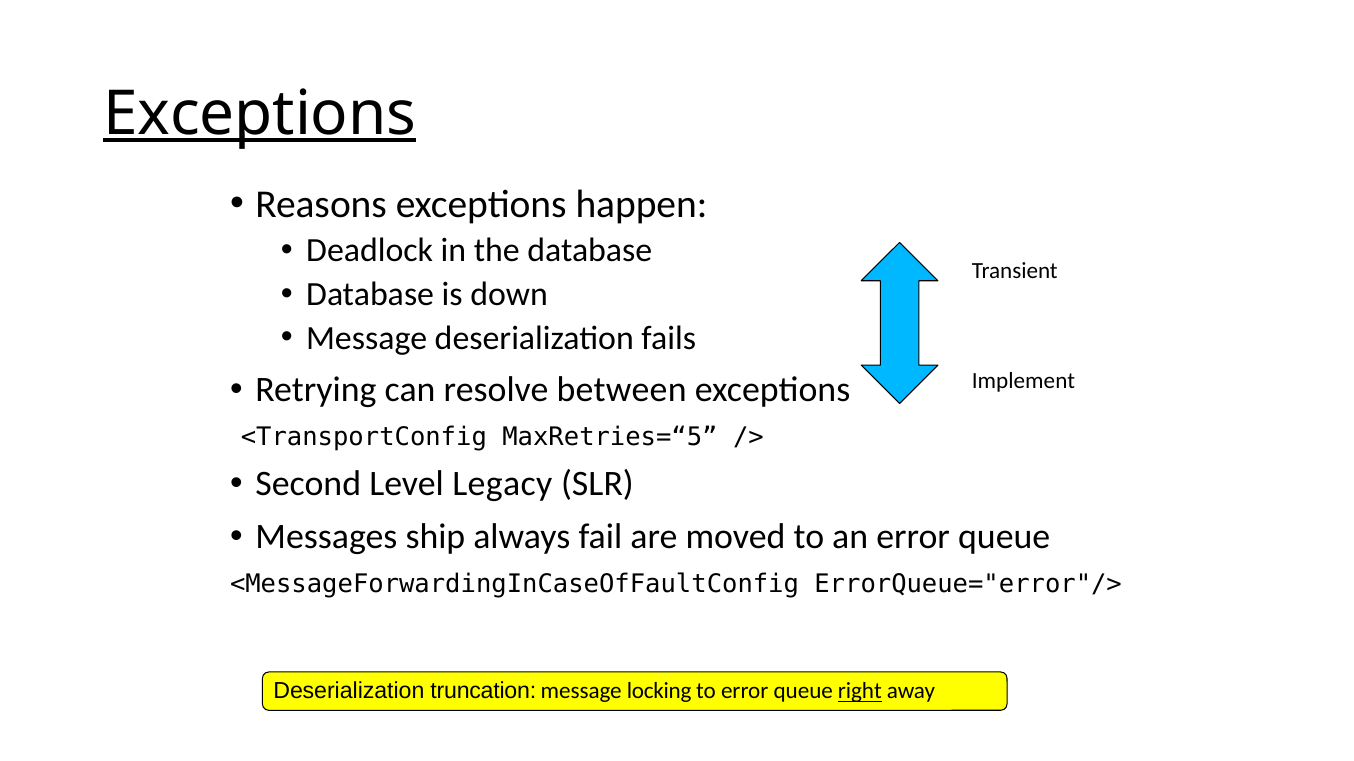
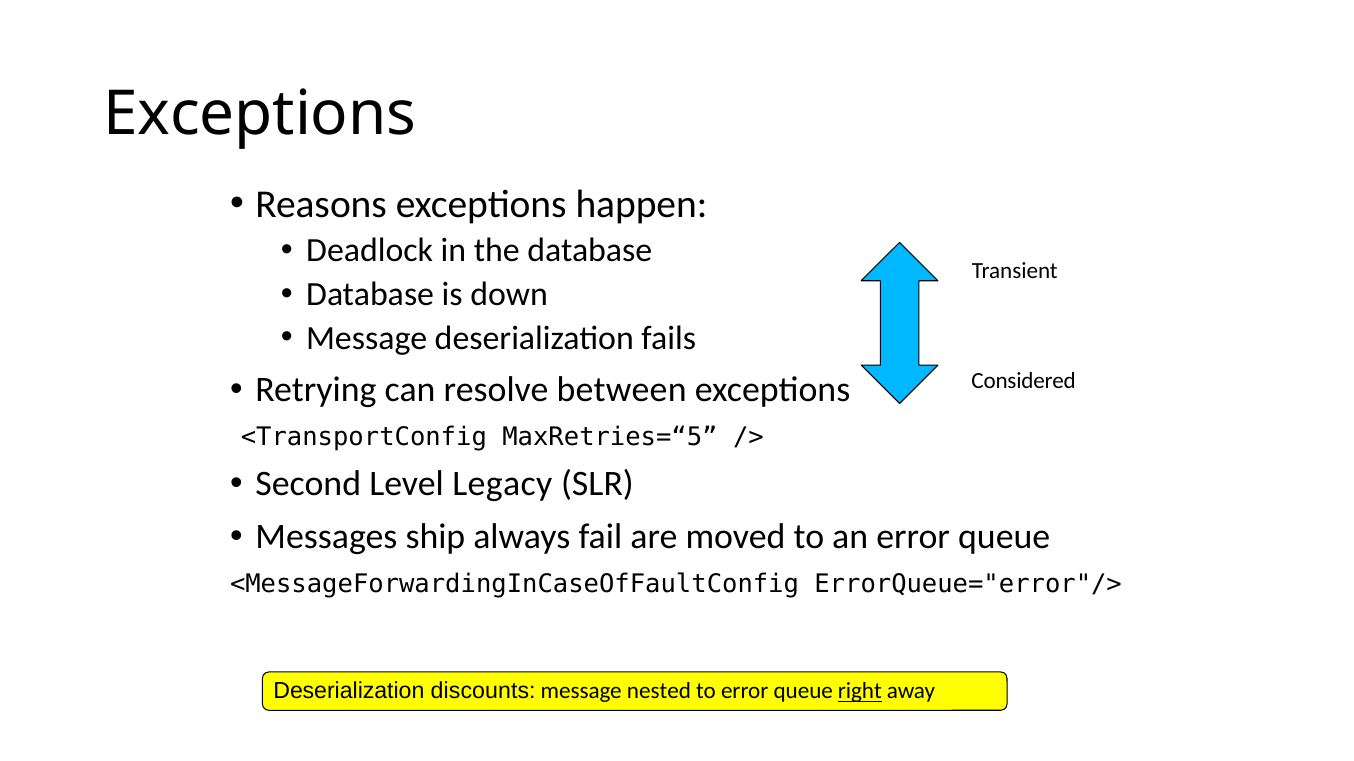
Exceptions at (260, 114) underline: present -> none
Implement: Implement -> Considered
truncation: truncation -> discounts
locking: locking -> nested
